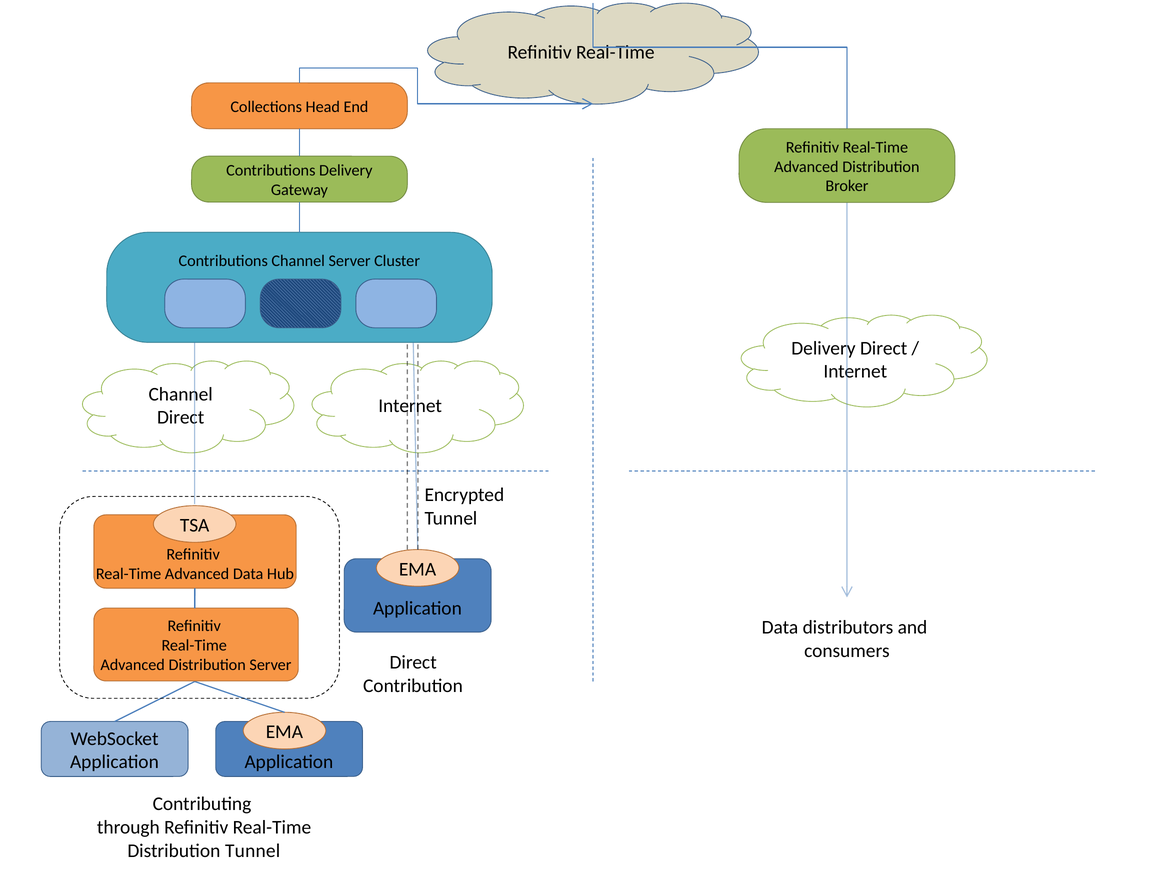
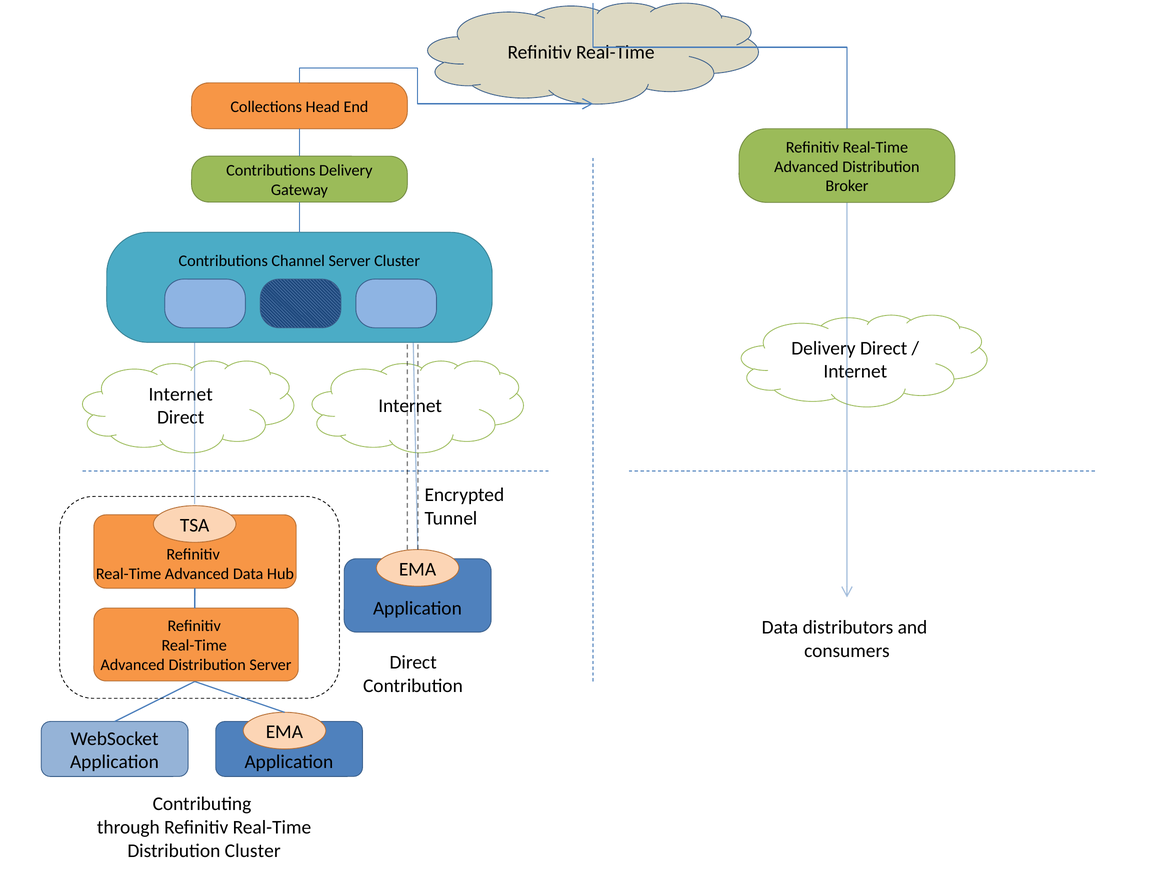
Channel at (181, 394): Channel -> Internet
Distribution Tunnel: Tunnel -> Cluster
